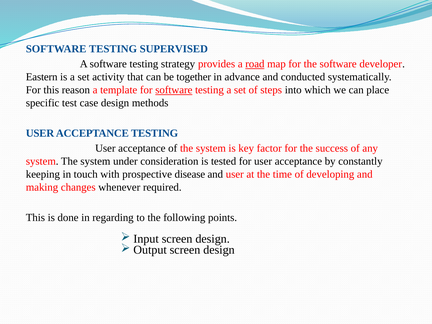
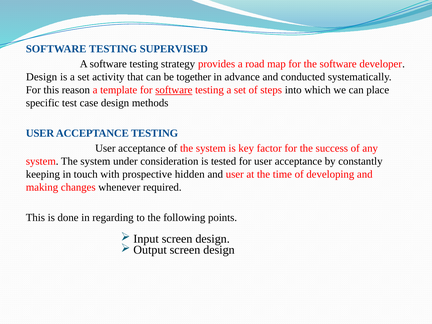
road underline: present -> none
Eastern at (42, 77): Eastern -> Design
disease: disease -> hidden
